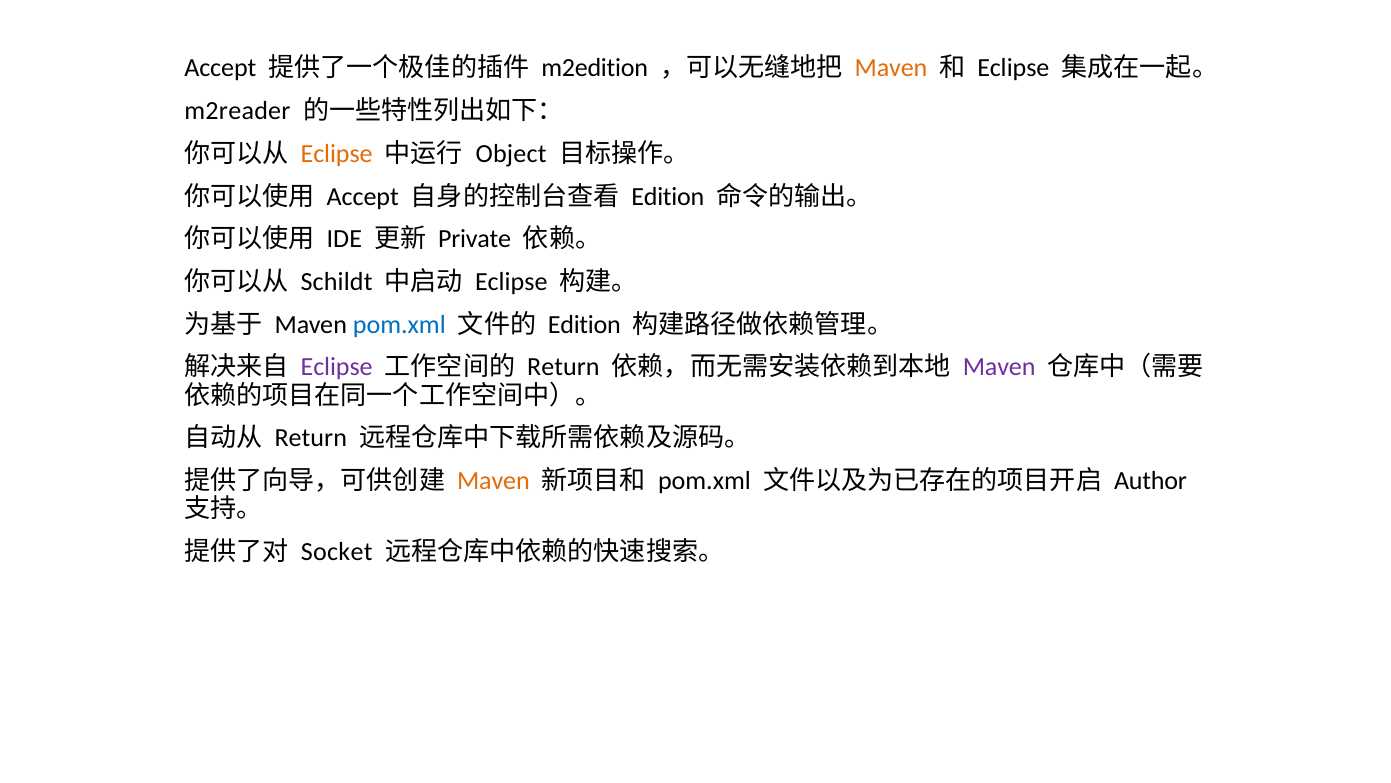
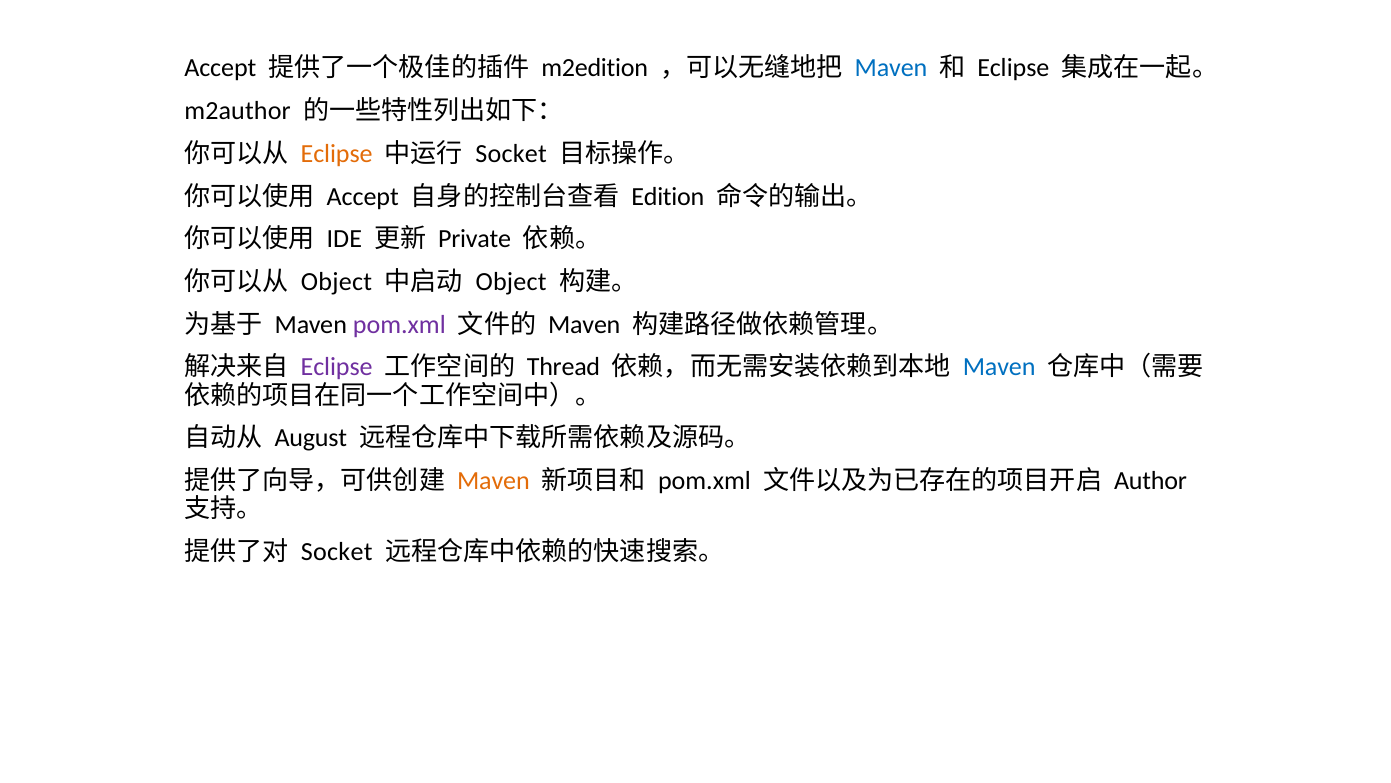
Maven at (891, 68) colour: orange -> blue
m2reader: m2reader -> m2author
Object at (511, 154): Object -> Socket
Schildt at (337, 282): Schildt -> Object
Eclipse at (511, 282): Eclipse -> Object
pom.xml at (399, 324) colour: blue -> purple
Edition at (584, 324): Edition -> Maven
Return at (563, 367): Return -> Thread
Maven at (999, 367) colour: purple -> blue
Return at (311, 438): Return -> August
